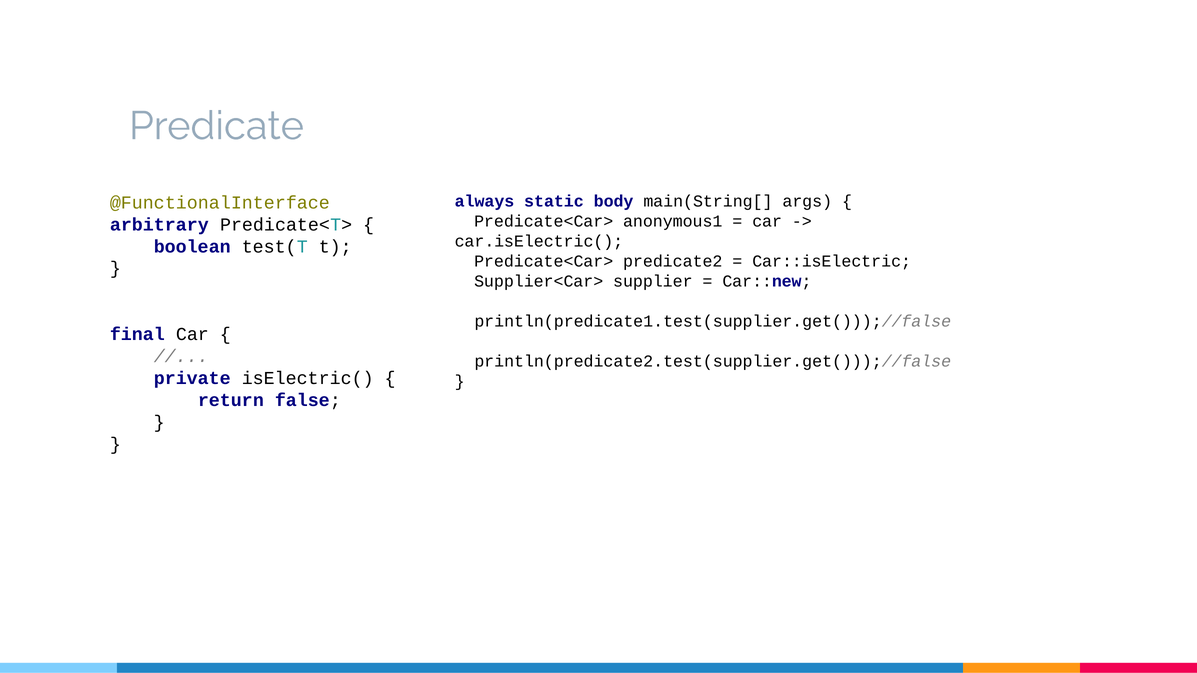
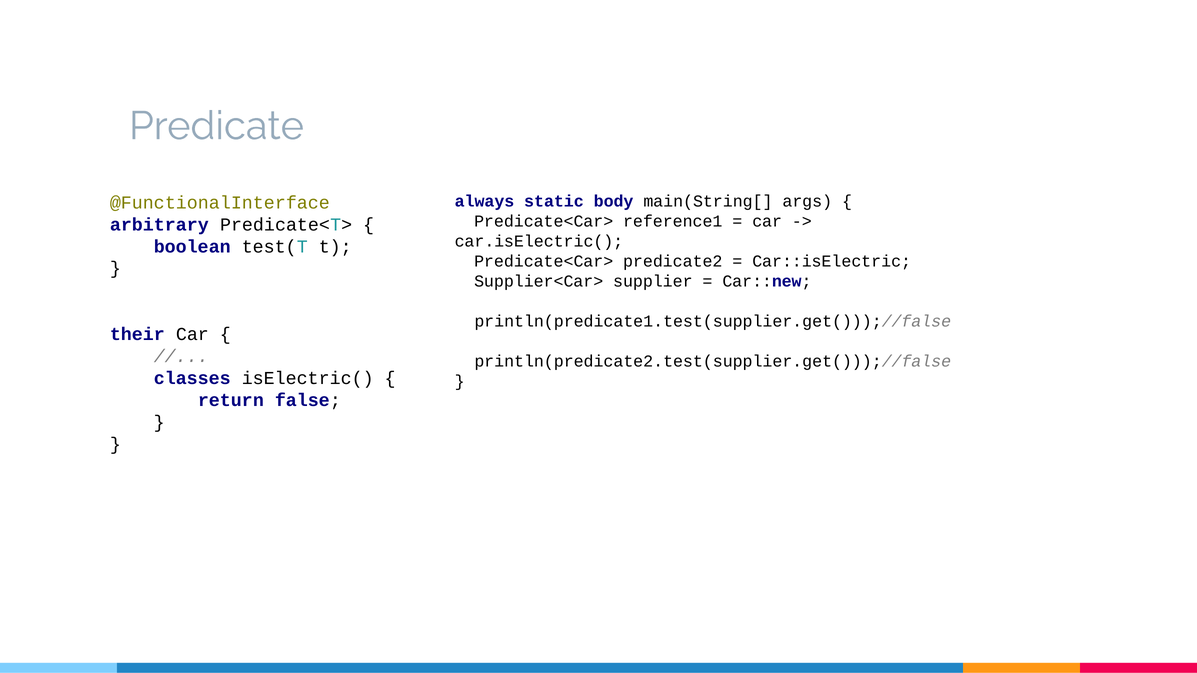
anonymous1: anonymous1 -> reference1
final: final -> their
private: private -> classes
